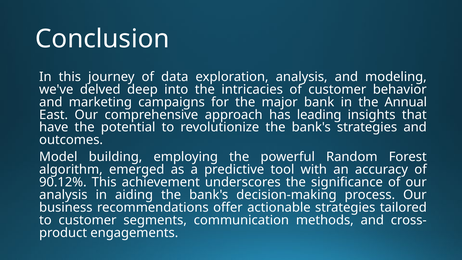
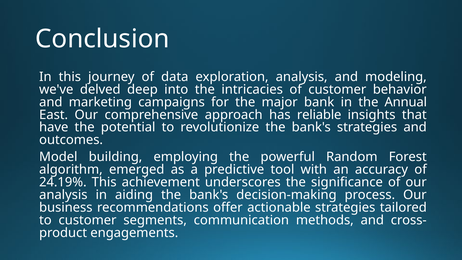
leading: leading -> reliable
90.12%: 90.12% -> 24.19%
